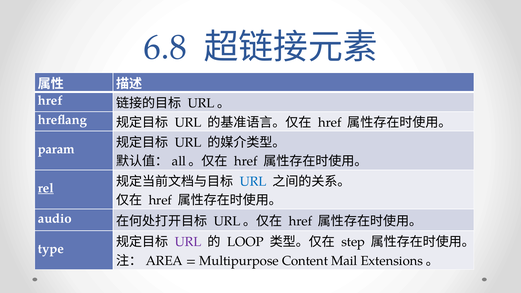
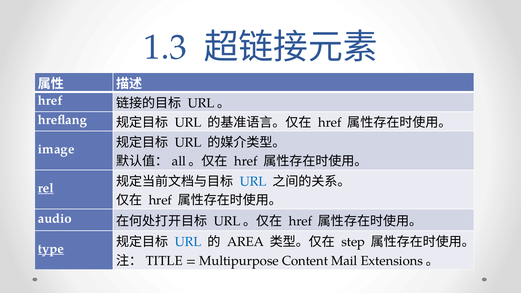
6.8: 6.8 -> 1.3
param: param -> image
URL at (188, 242) colour: purple -> blue
LOOP: LOOP -> AREA
type underline: none -> present
AREA: AREA -> TITLE
